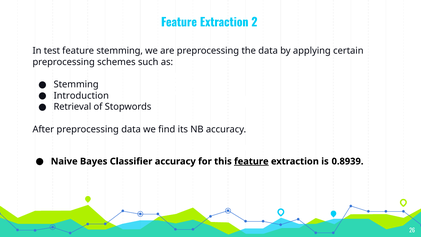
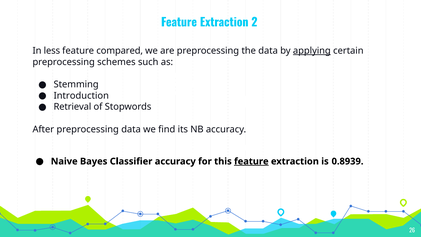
test: test -> less
feature stemming: stemming -> compared
applying underline: none -> present
